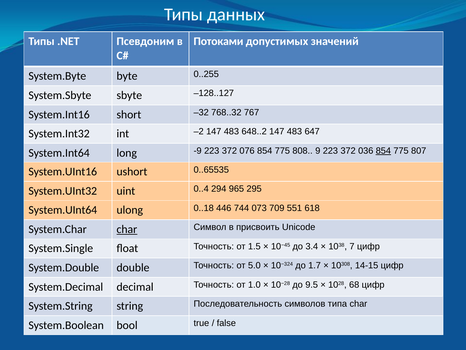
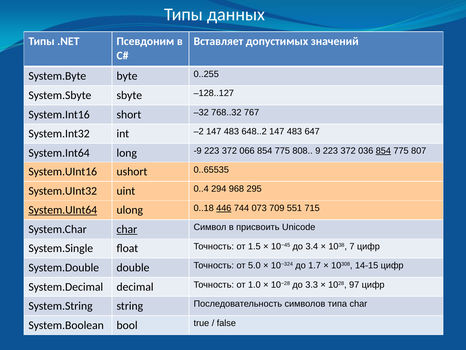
Потоками: Потоками -> Вставляет
076: 076 -> 066
965: 965 -> 968
System.UInt64 underline: none -> present
446 underline: none -> present
618: 618 -> 715
9.5: 9.5 -> 3.3
68: 68 -> 97
